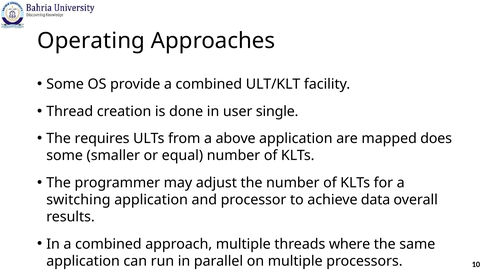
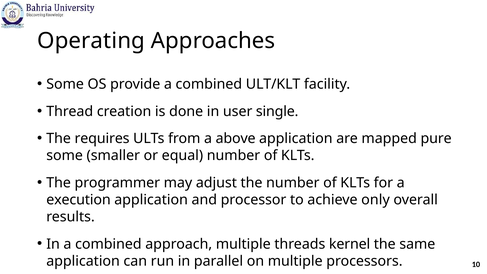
does: does -> pure
switching: switching -> execution
data: data -> only
where: where -> kernel
